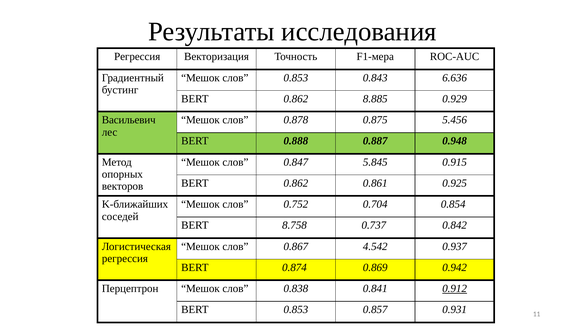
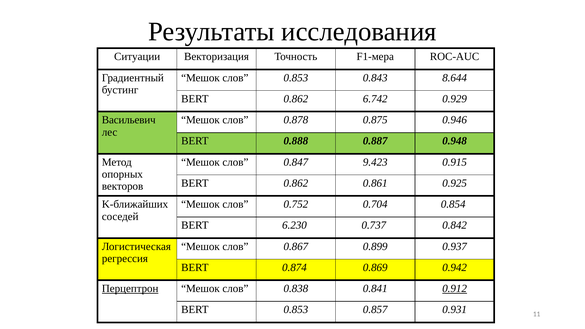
Регрессия at (137, 57): Регрессия -> Ситуации
6.636: 6.636 -> 8.644
8.885: 8.885 -> 6.742
5.456: 5.456 -> 0.946
5.845: 5.845 -> 9.423
8.758: 8.758 -> 6.230
4.542: 4.542 -> 0.899
Перцептрон underline: none -> present
